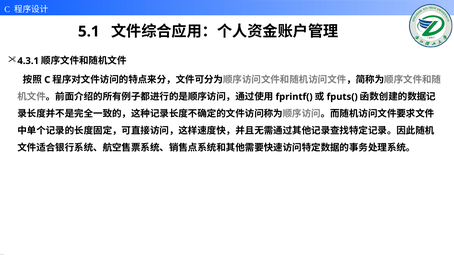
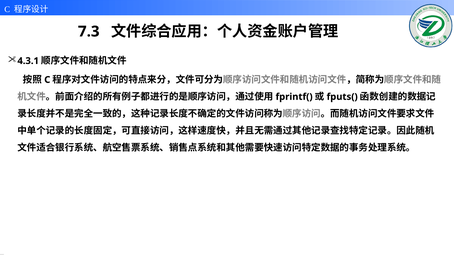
5.1: 5.1 -> 7.3
